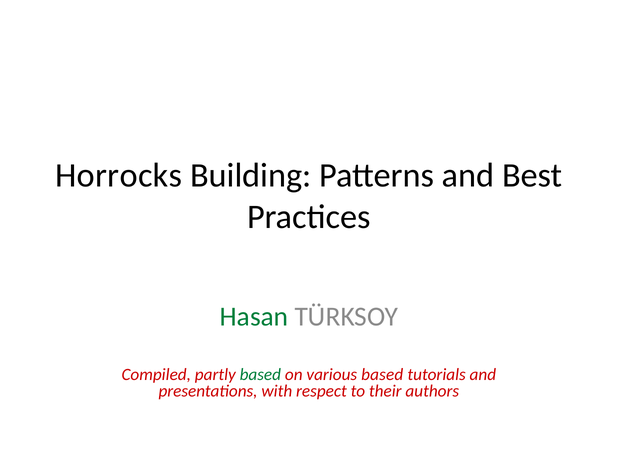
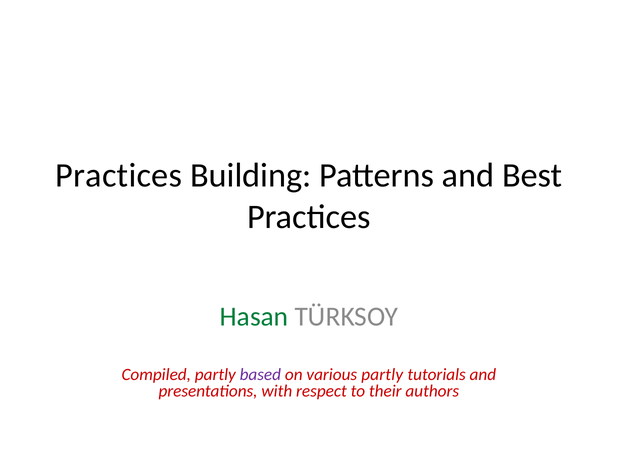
Horrocks at (119, 175): Horrocks -> Practices
based at (260, 374) colour: green -> purple
various based: based -> partly
